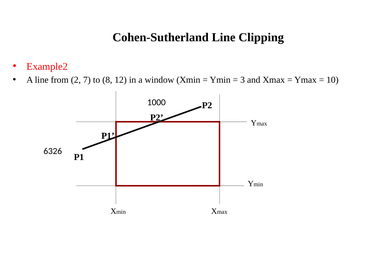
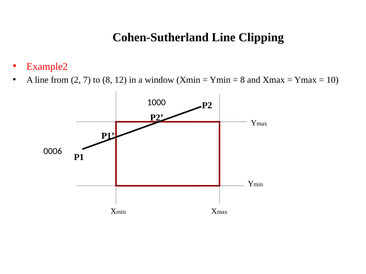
3 at (243, 80): 3 -> 8
6326: 6326 -> 0006
